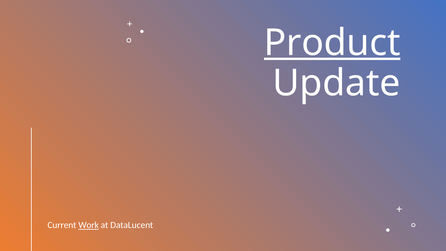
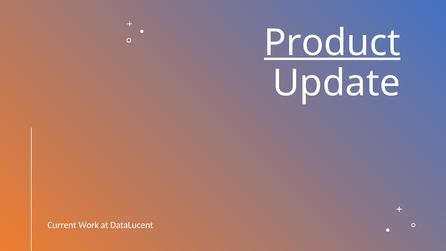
Work underline: present -> none
